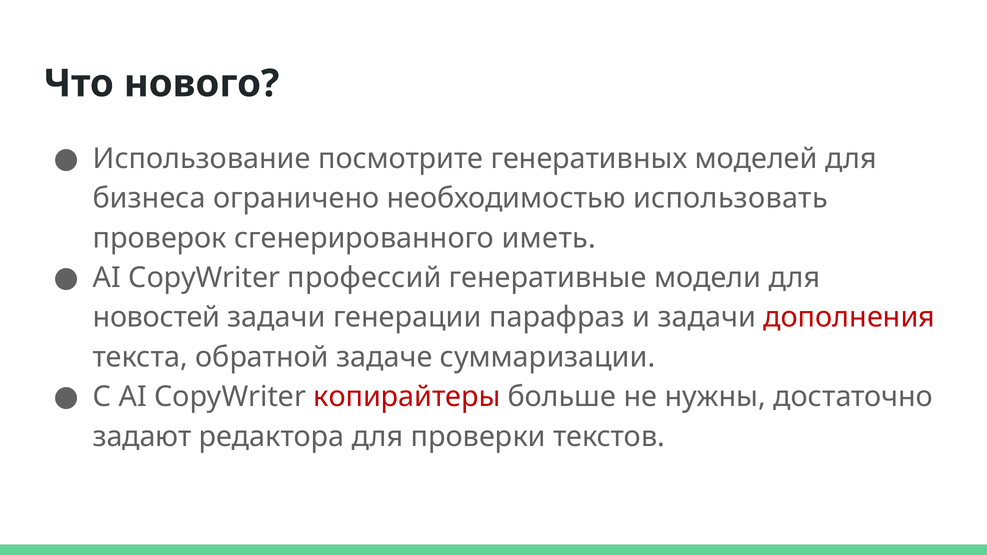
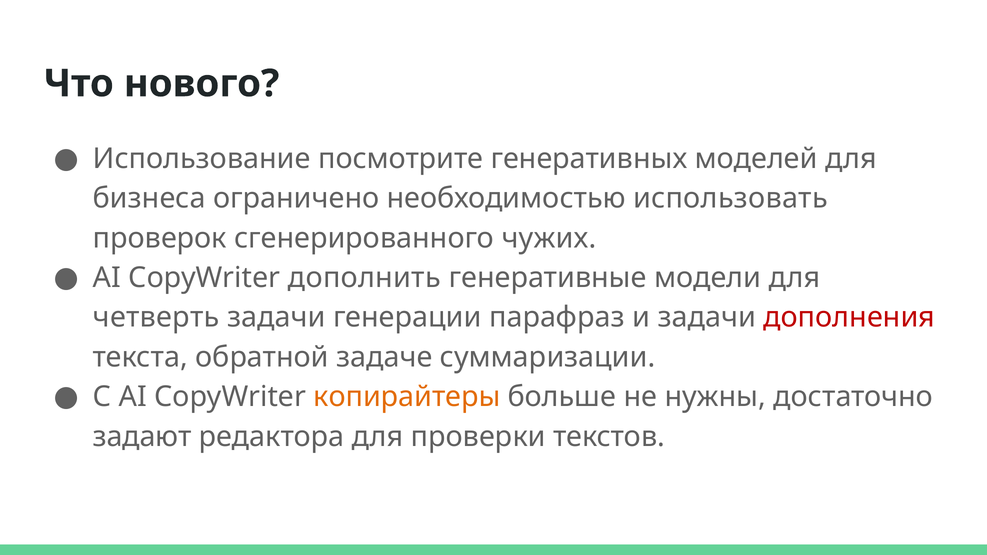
иметь: иметь -> чужих
профессий: профессий -> дополнить
новостей: новостей -> четверть
копирайтеры colour: red -> orange
